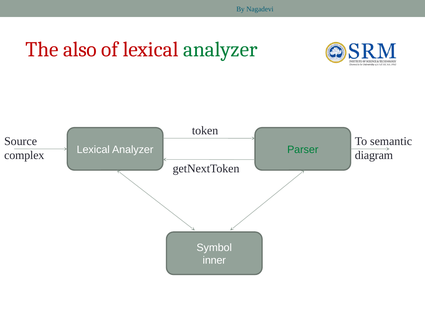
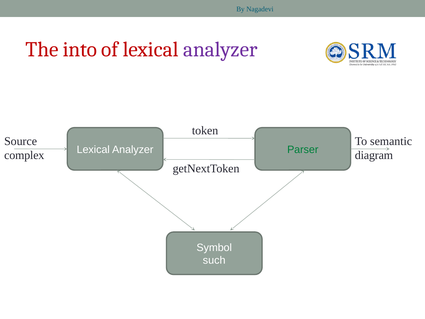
also: also -> into
analyzer at (220, 49) colour: green -> purple
inner: inner -> such
